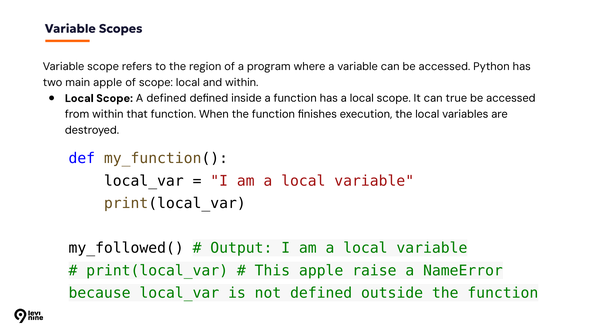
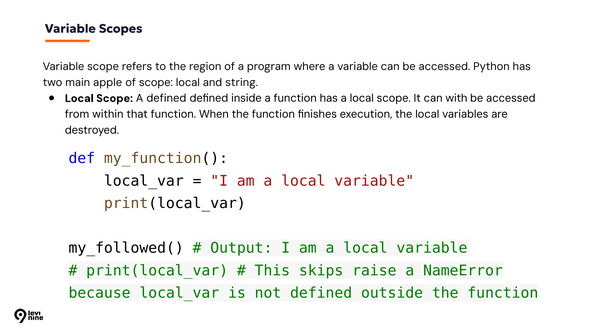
and within: within -> string
true: true -> with
This apple: apple -> skips
